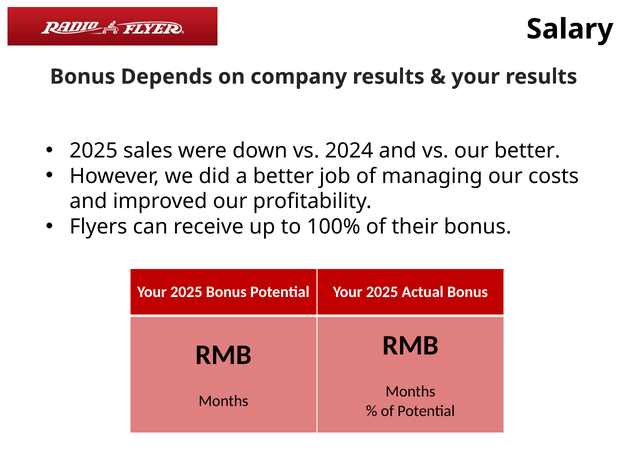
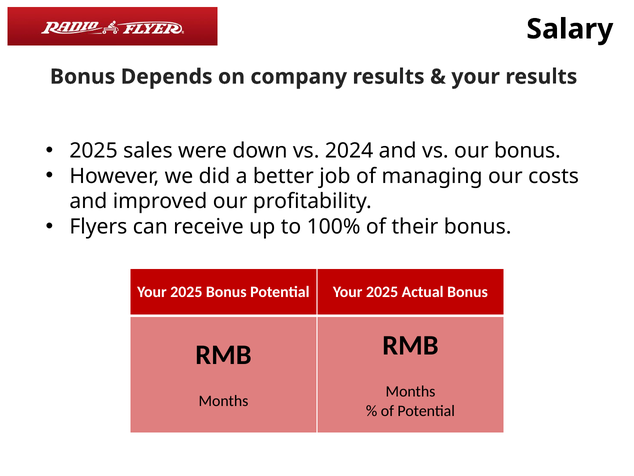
our better: better -> bonus
